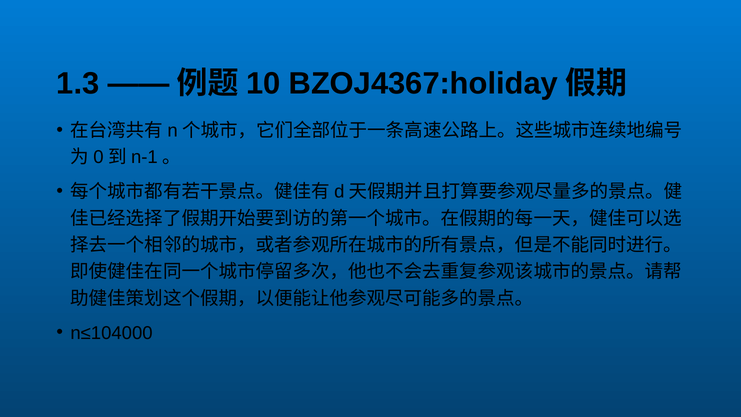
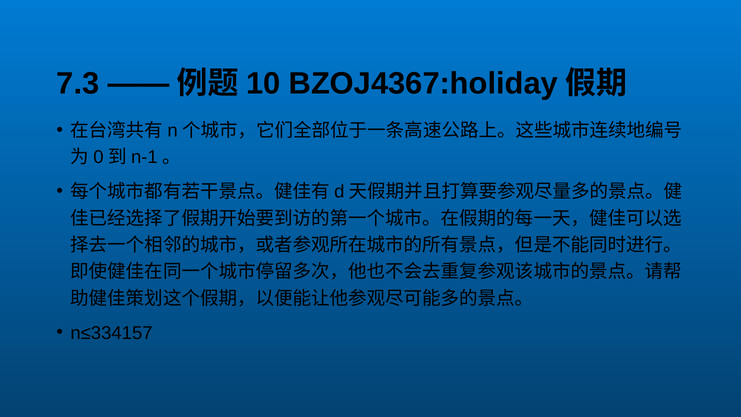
1.3: 1.3 -> 7.3
n≤104000: n≤104000 -> n≤334157
